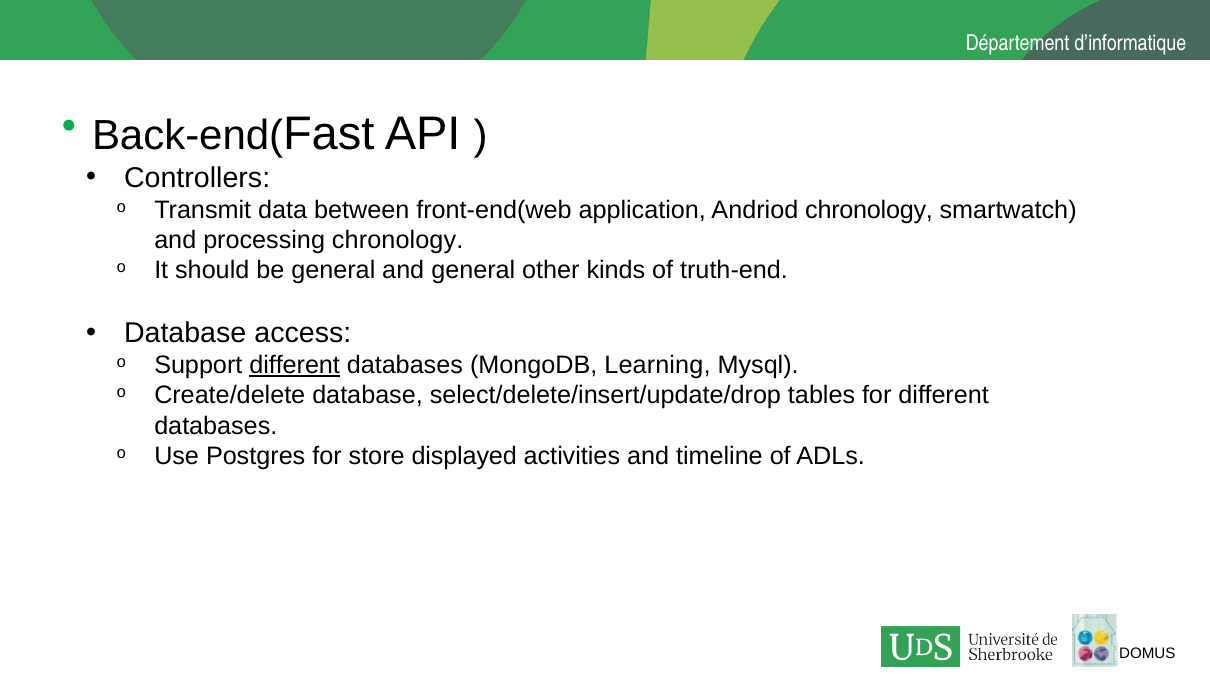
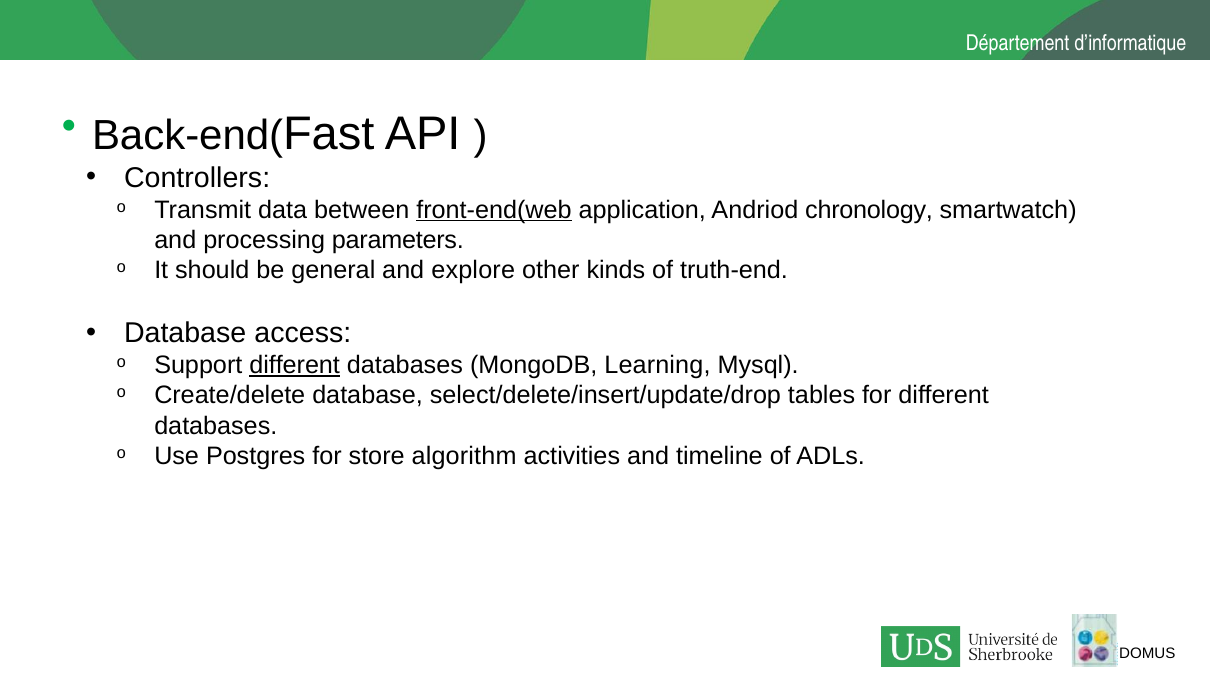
front-end(web underline: none -> present
processing chronology: chronology -> parameters
and general: general -> explore
displayed: displayed -> algorithm
